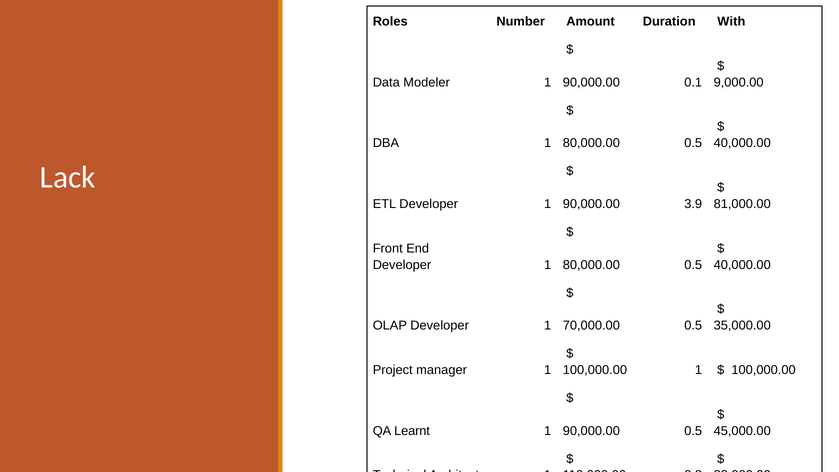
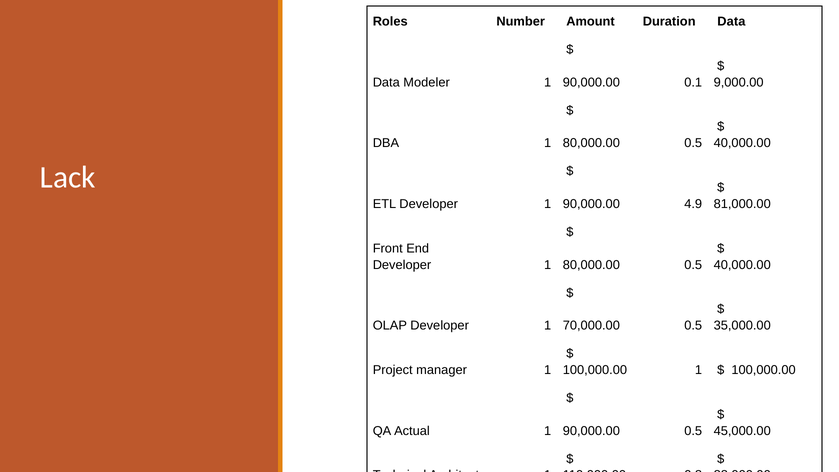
Duration With: With -> Data
3.9: 3.9 -> 4.9
Learnt: Learnt -> Actual
